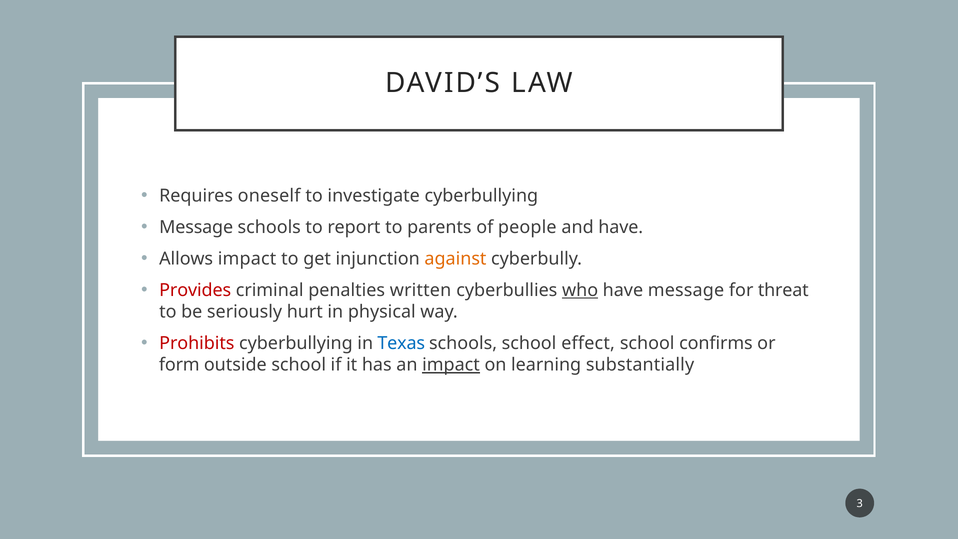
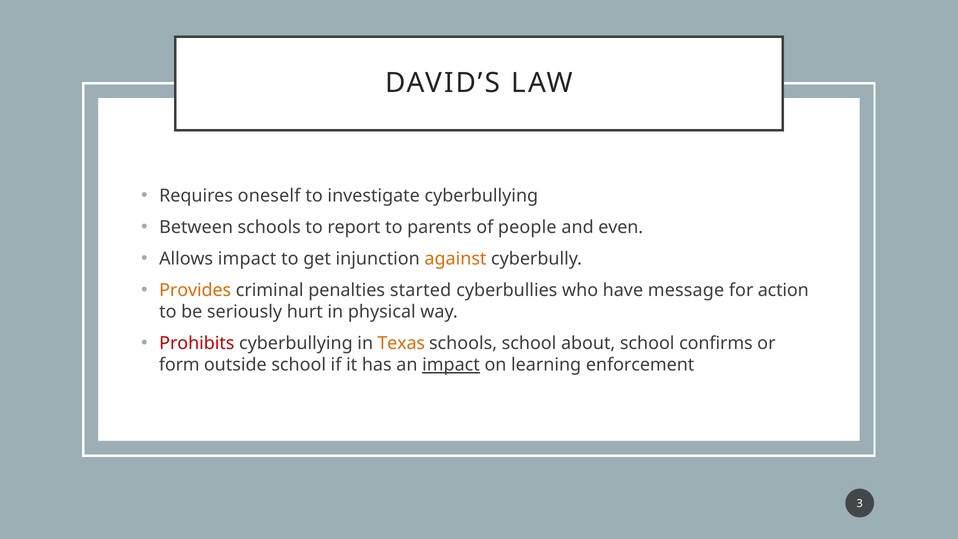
Message at (196, 227): Message -> Between
and have: have -> even
Provides colour: red -> orange
written: written -> started
who underline: present -> none
threat: threat -> action
Texas colour: blue -> orange
effect: effect -> about
substantially: substantially -> enforcement
